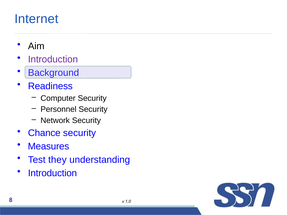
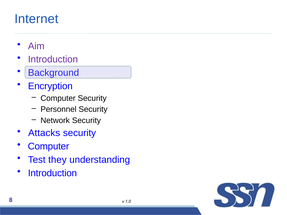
Aim colour: black -> purple
Readiness: Readiness -> Encryption
Chance: Chance -> Attacks
Measures at (48, 147): Measures -> Computer
